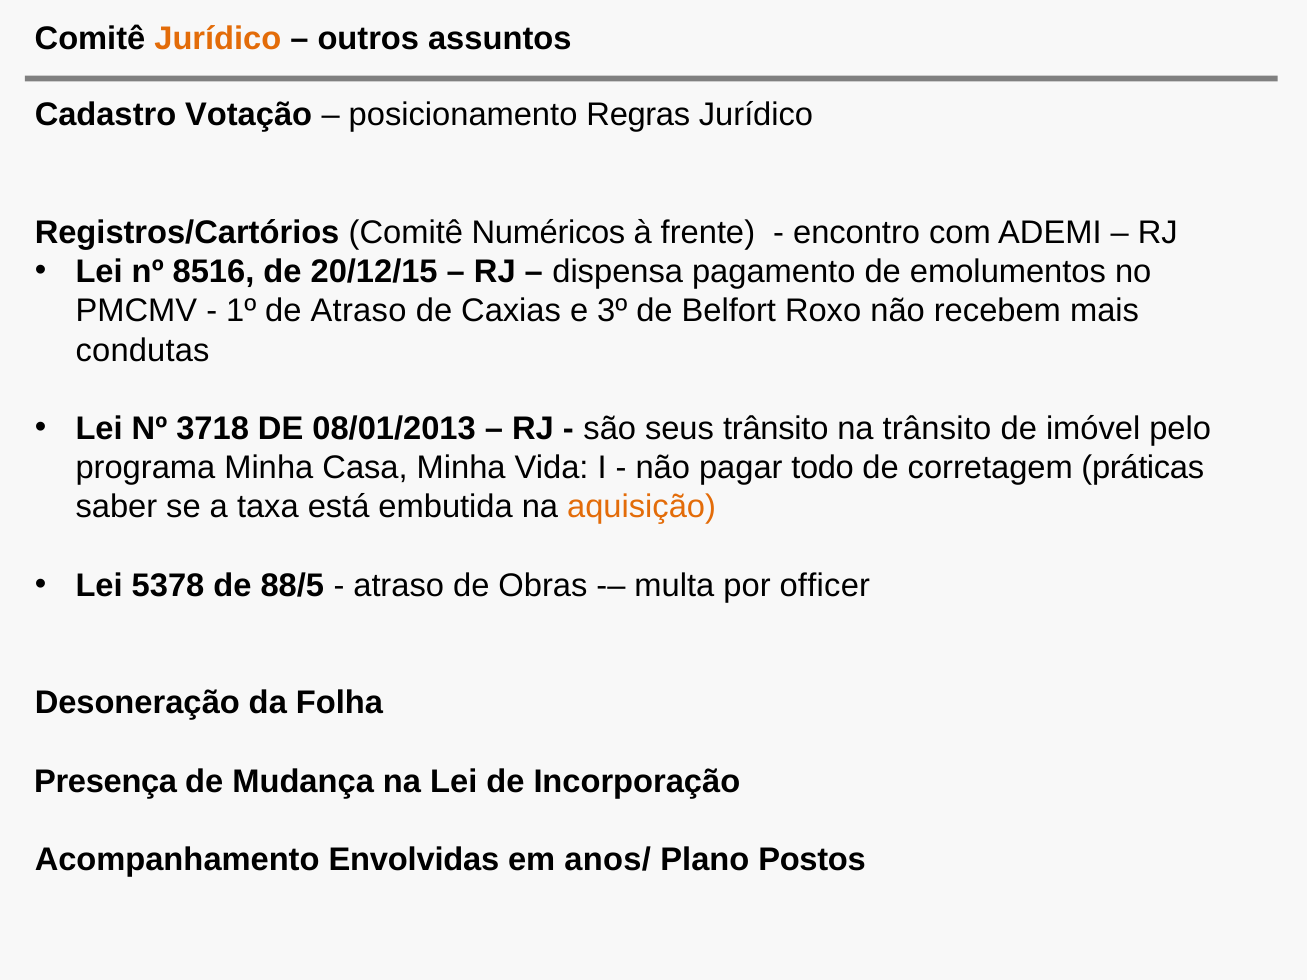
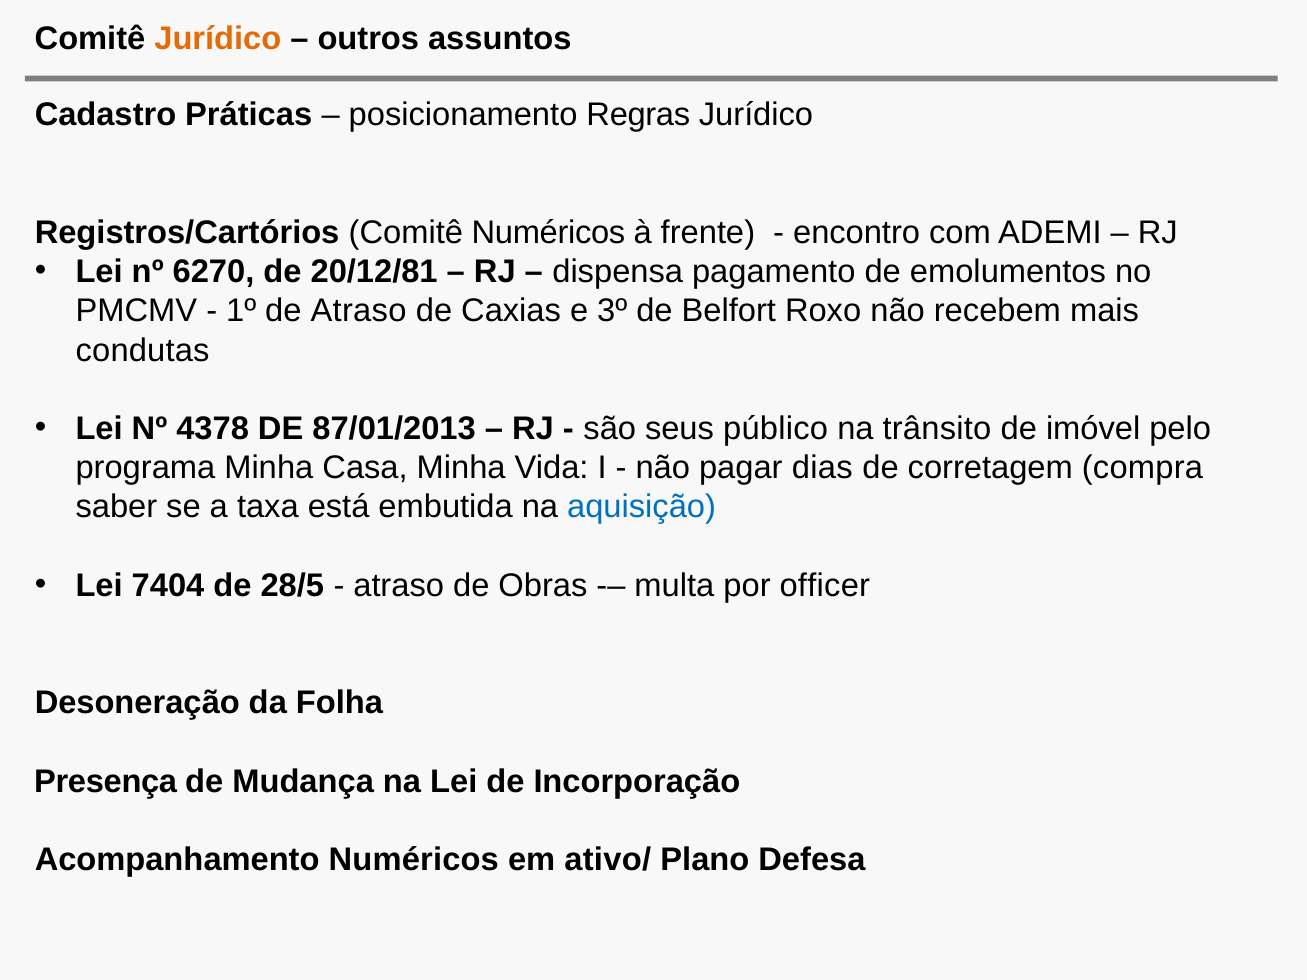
Votação: Votação -> Práticas
8516: 8516 -> 6270
20/12/15: 20/12/15 -> 20/12/81
3718: 3718 -> 4378
08/01/2013: 08/01/2013 -> 87/01/2013
seus trânsito: trânsito -> público
todo: todo -> dias
práticas: práticas -> compra
aquisição colour: orange -> blue
5378: 5378 -> 7404
88/5: 88/5 -> 28/5
Acompanhamento Envolvidas: Envolvidas -> Numéricos
anos/: anos/ -> ativo/
Postos: Postos -> Defesa
